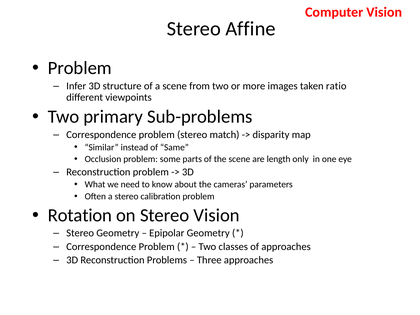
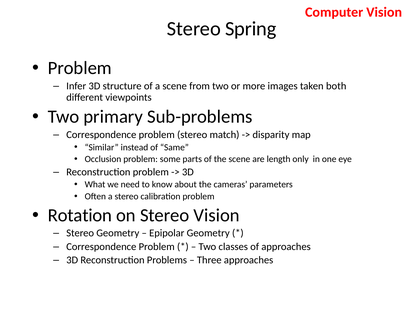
Affine: Affine -> Spring
ratio: ratio -> both
